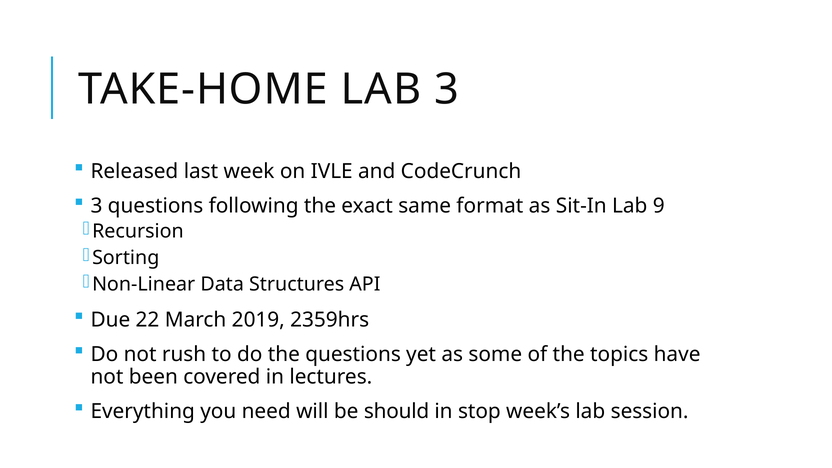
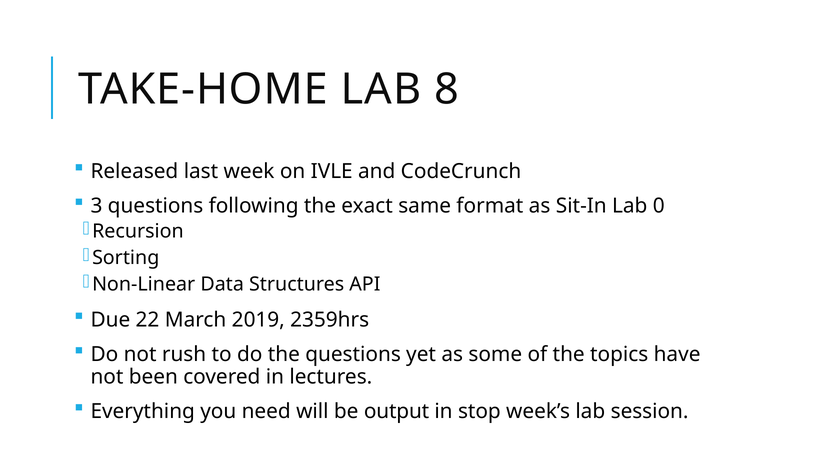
LAB 3: 3 -> 8
9: 9 -> 0
should: should -> output
